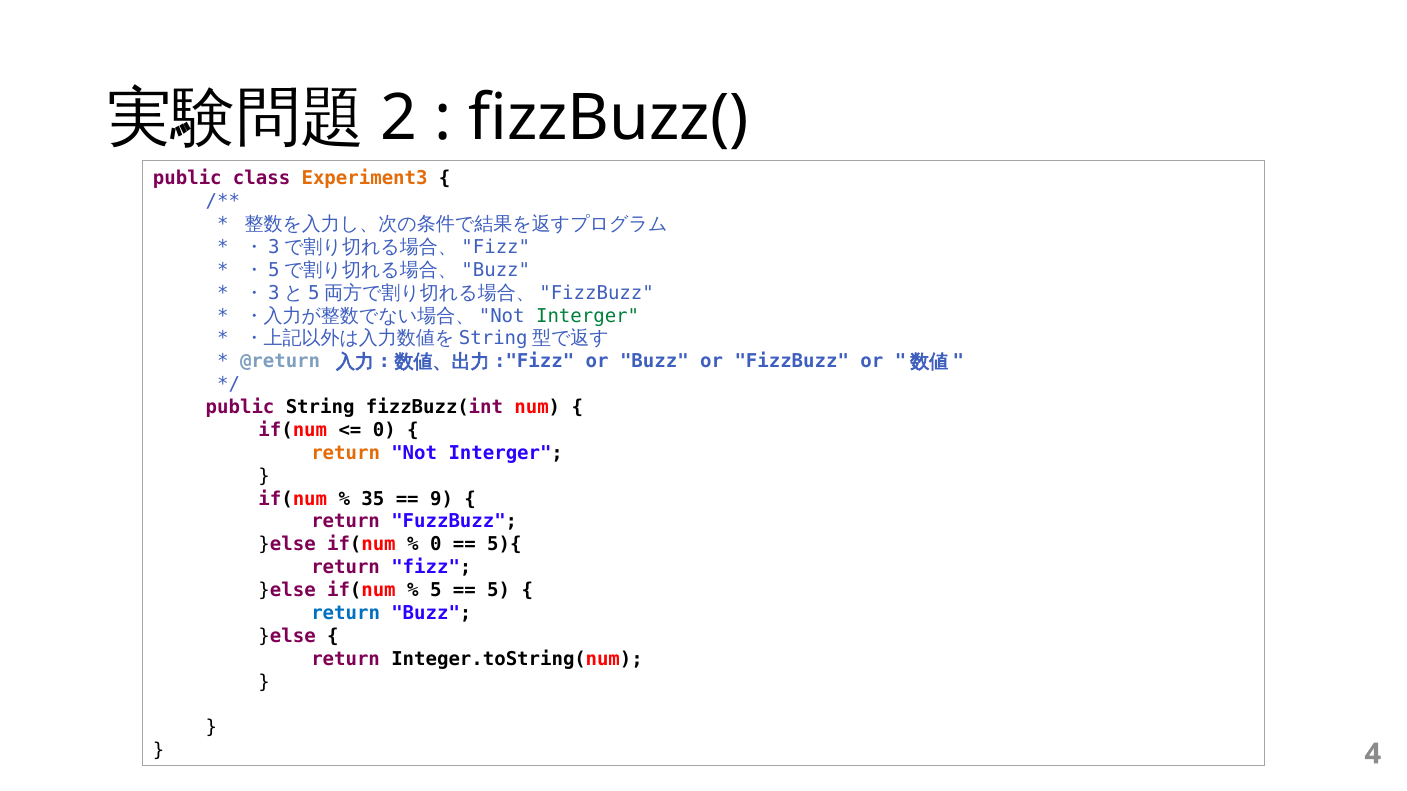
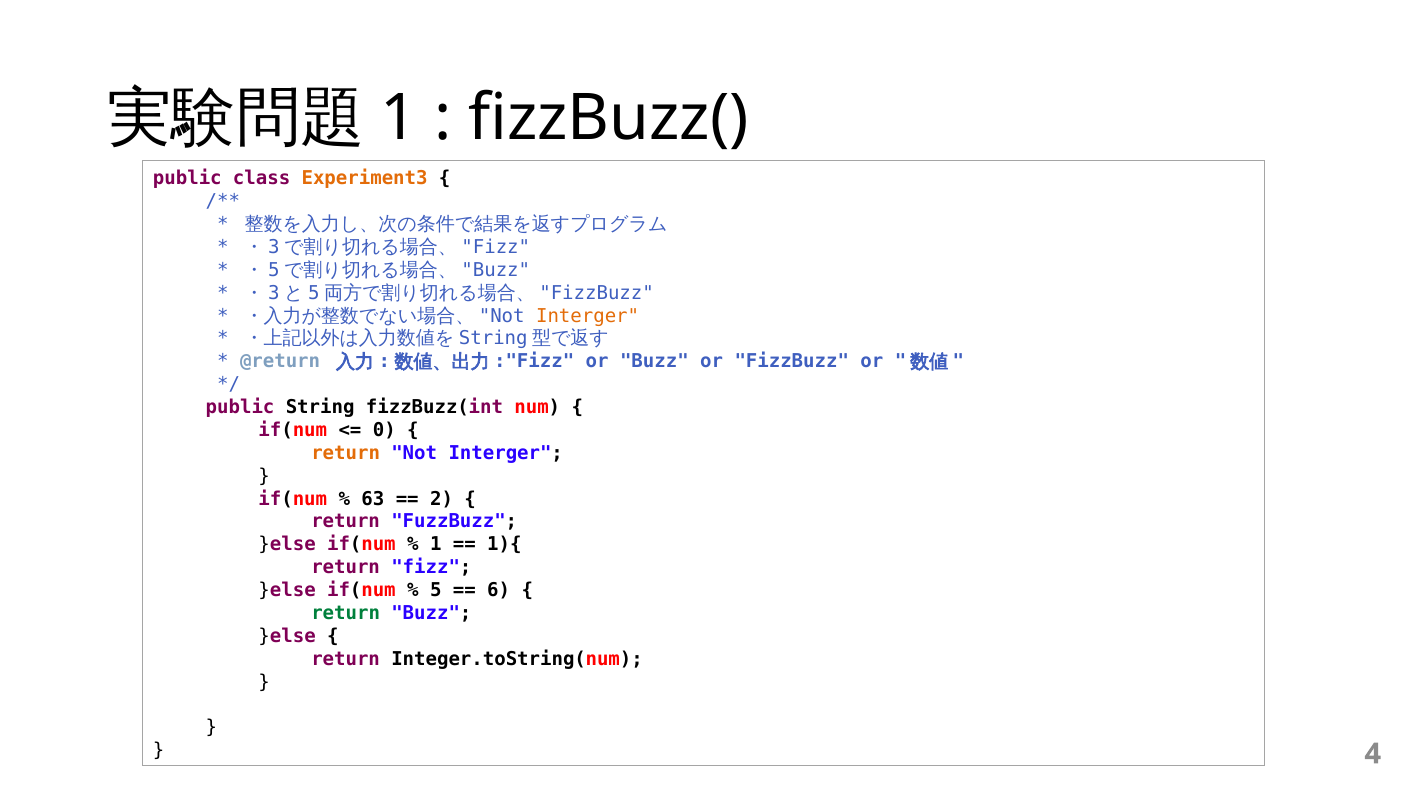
2 at (399, 118): 2 -> 1
Interger at (588, 316) colour: green -> orange
35: 35 -> 63
9: 9 -> 2
0 at (436, 545): 0 -> 1
5){: 5){ -> 1){
5 at (499, 591): 5 -> 6
return at (346, 614) colour: blue -> green
